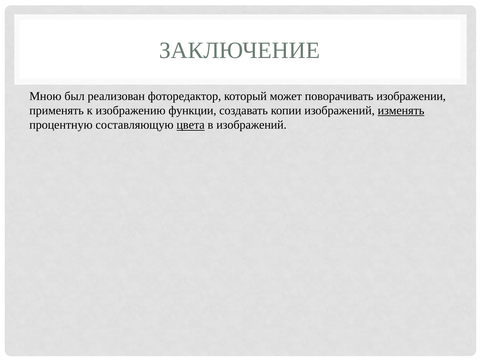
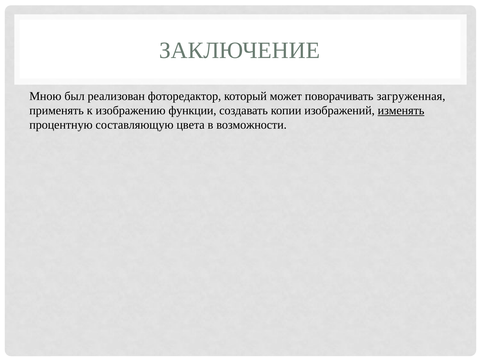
изображении: изображении -> загруженная
цвета underline: present -> none
в изображений: изображений -> возможности
